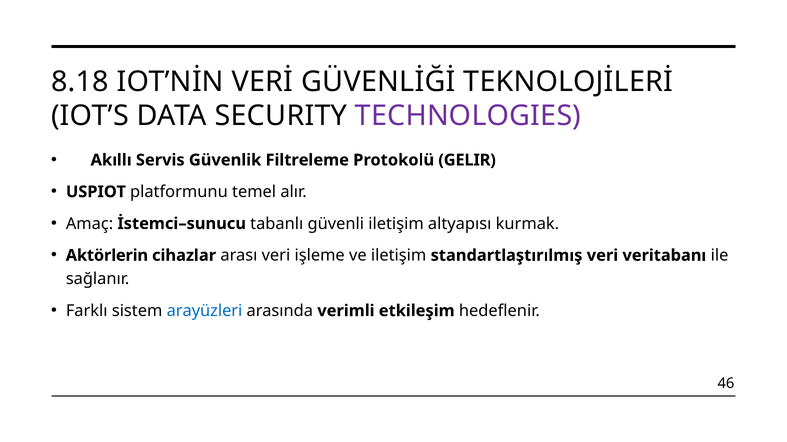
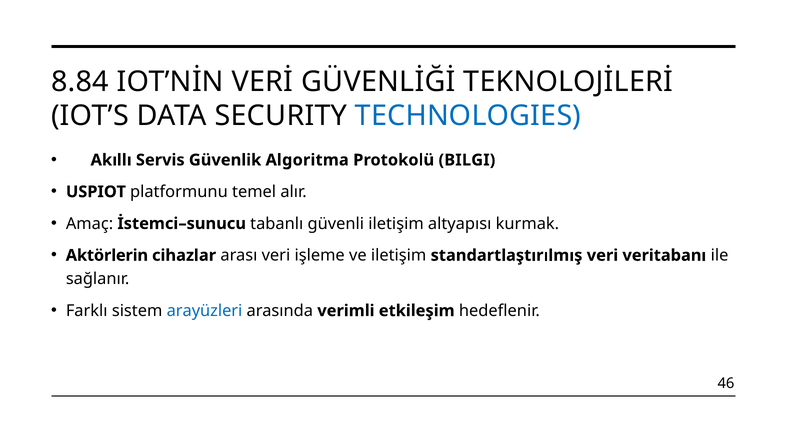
8.18: 8.18 -> 8.84
TECHNOLOGIES colour: purple -> blue
Filtreleme: Filtreleme -> Algoritma
GELIR: GELIR -> BILGI
